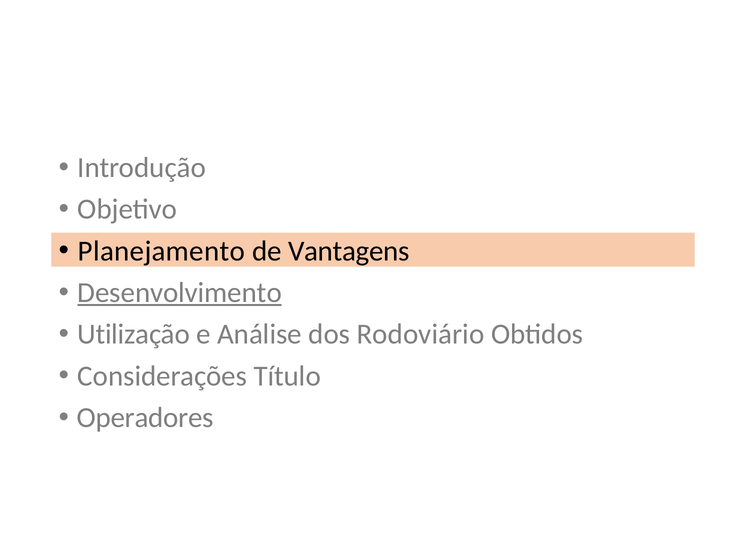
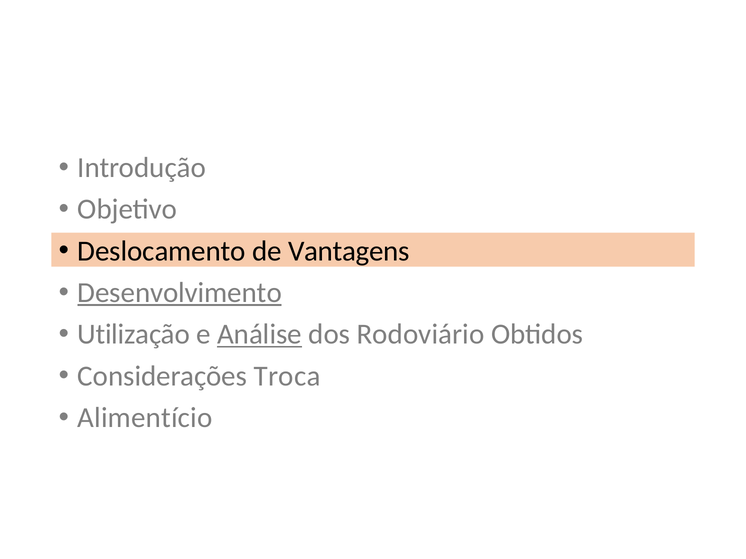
Planejamento: Planejamento -> Deslocamento
Análise underline: none -> present
Título: Título -> Troca
Operadores: Operadores -> Alimentício
